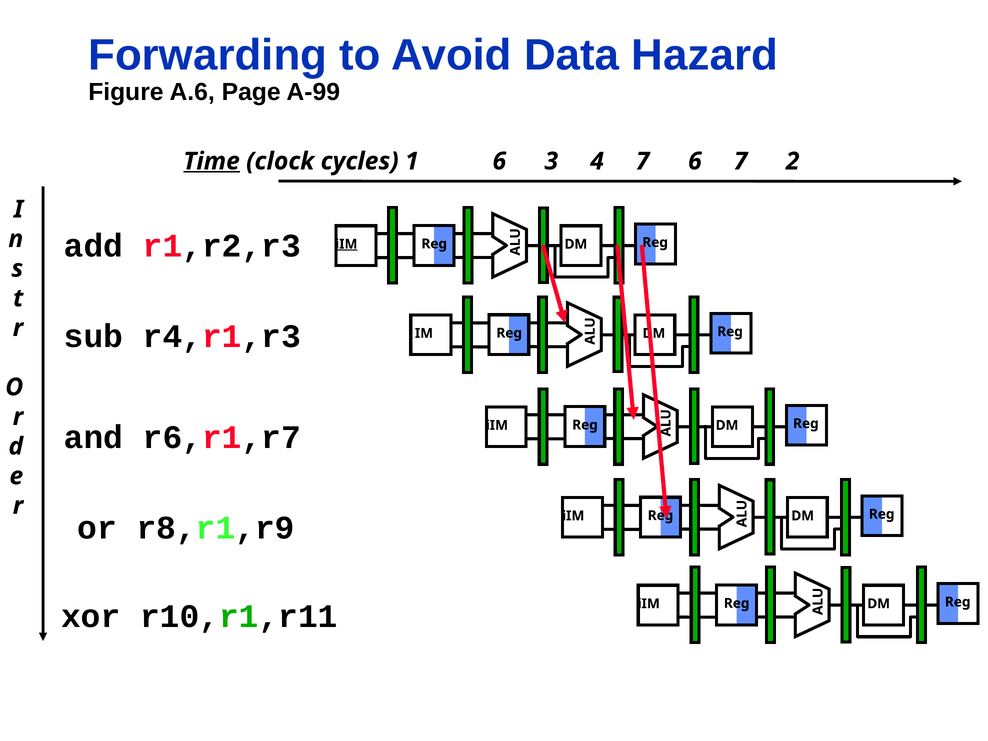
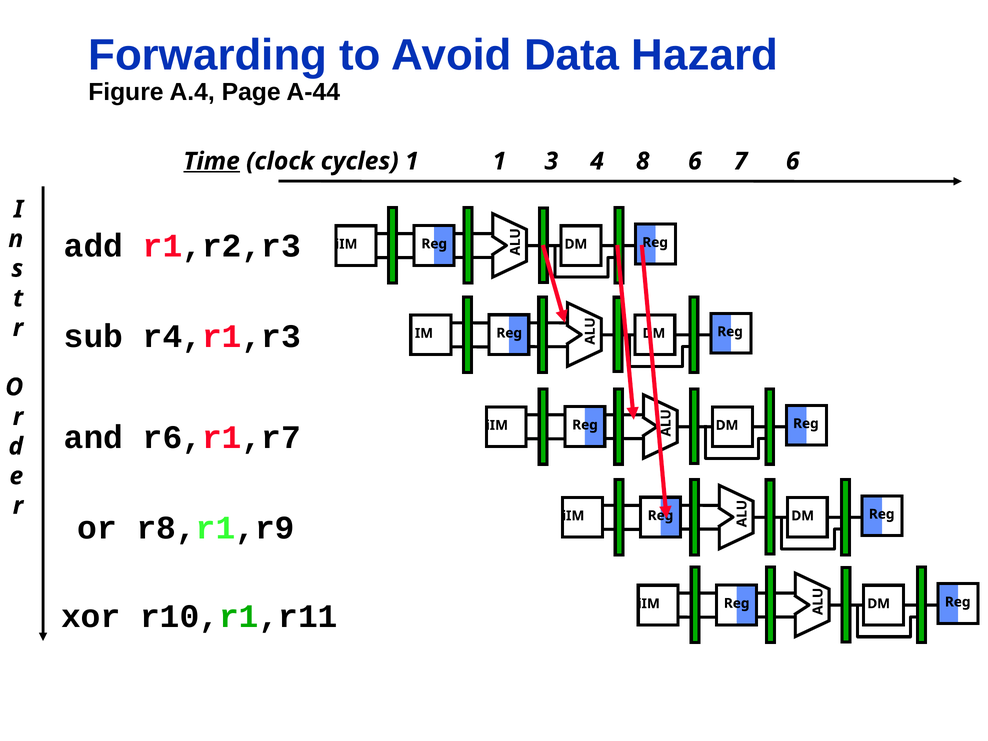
A.6: A.6 -> A.4
A-99: A-99 -> A-44
1 6: 6 -> 1
4 7: 7 -> 8
7 2: 2 -> 6
iIM at (346, 244) underline: present -> none
